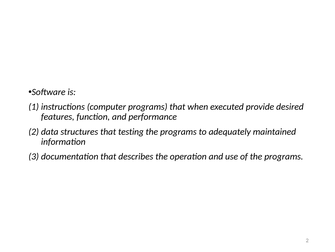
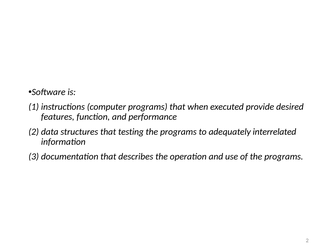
maintained: maintained -> interrelated
